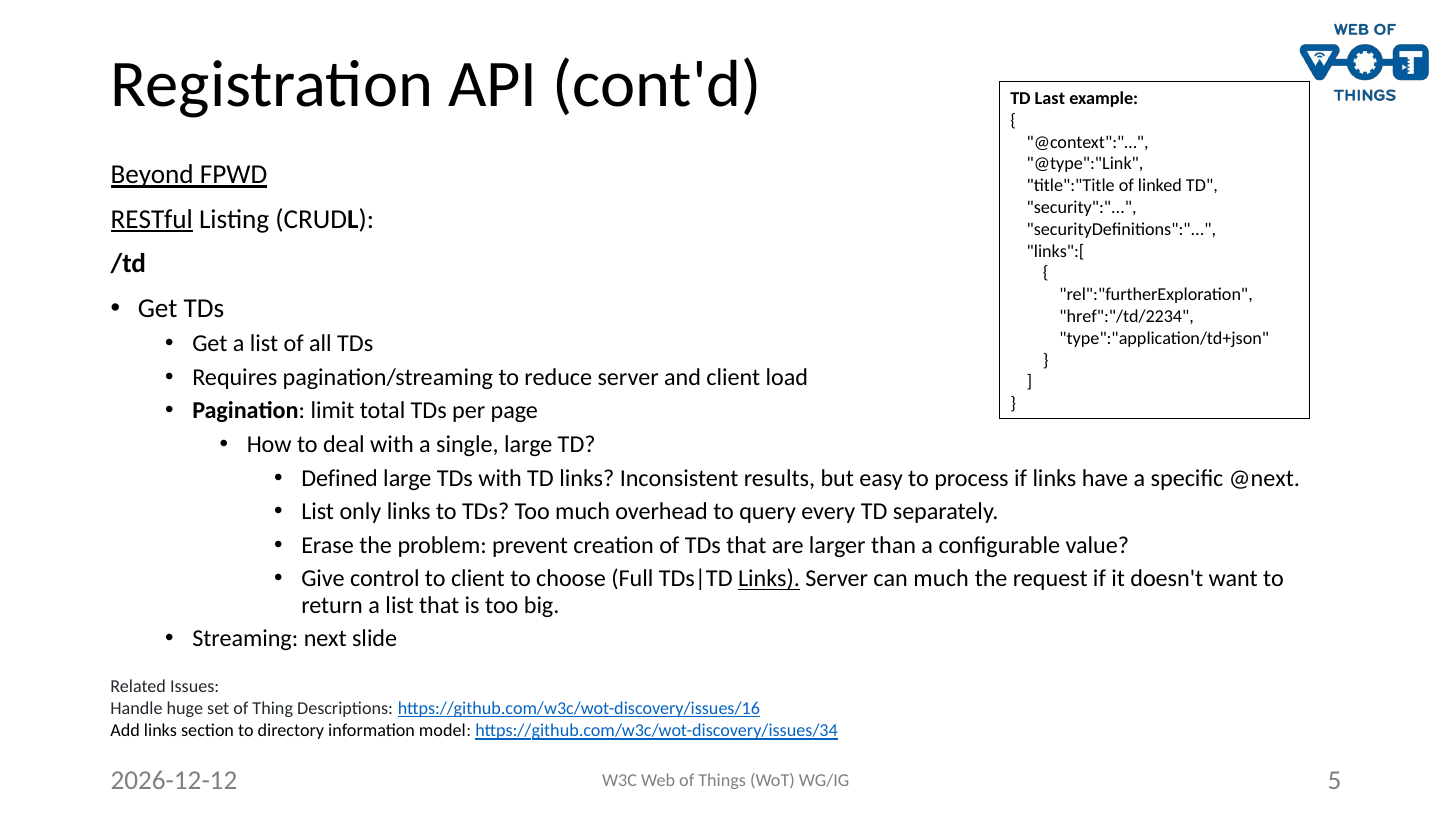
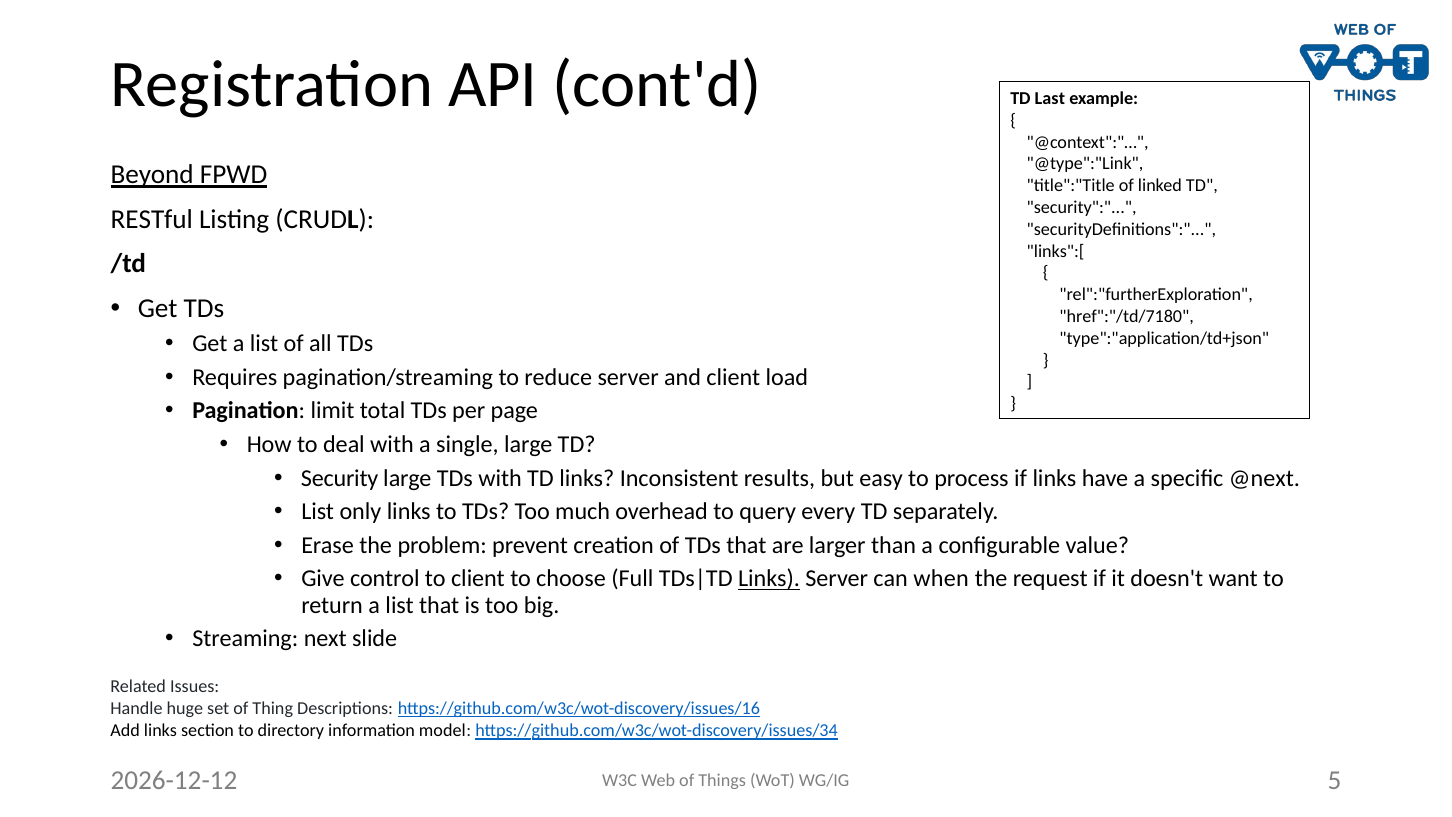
RESTful underline: present -> none
href":"/td/2234: href":"/td/2234 -> href":"/td/7180
Defined at (340, 478): Defined -> Security
can much: much -> when
